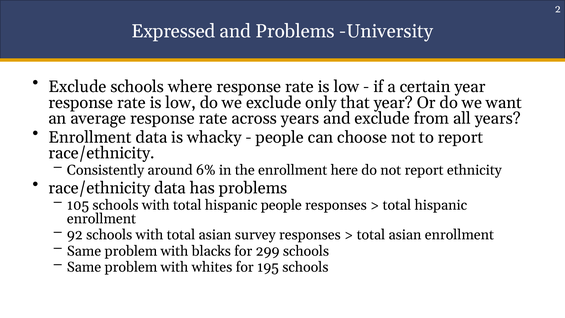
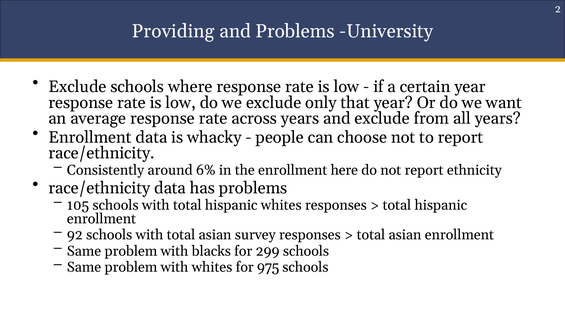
Expressed: Expressed -> Providing
hispanic people: people -> whites
195: 195 -> 975
